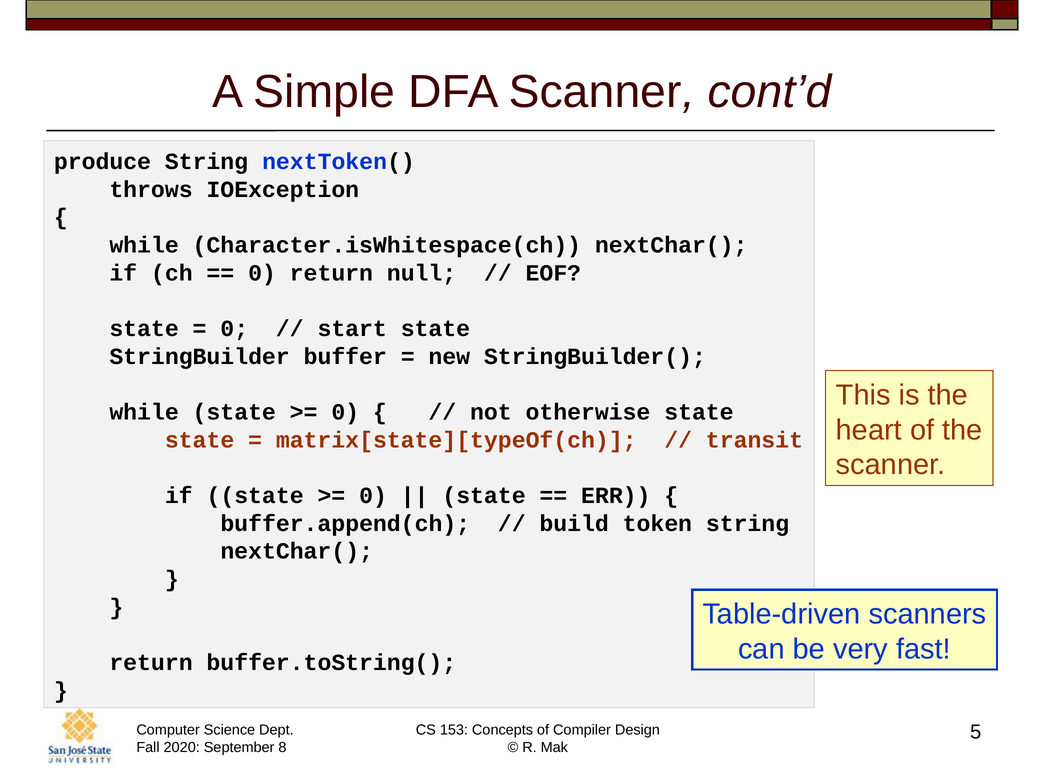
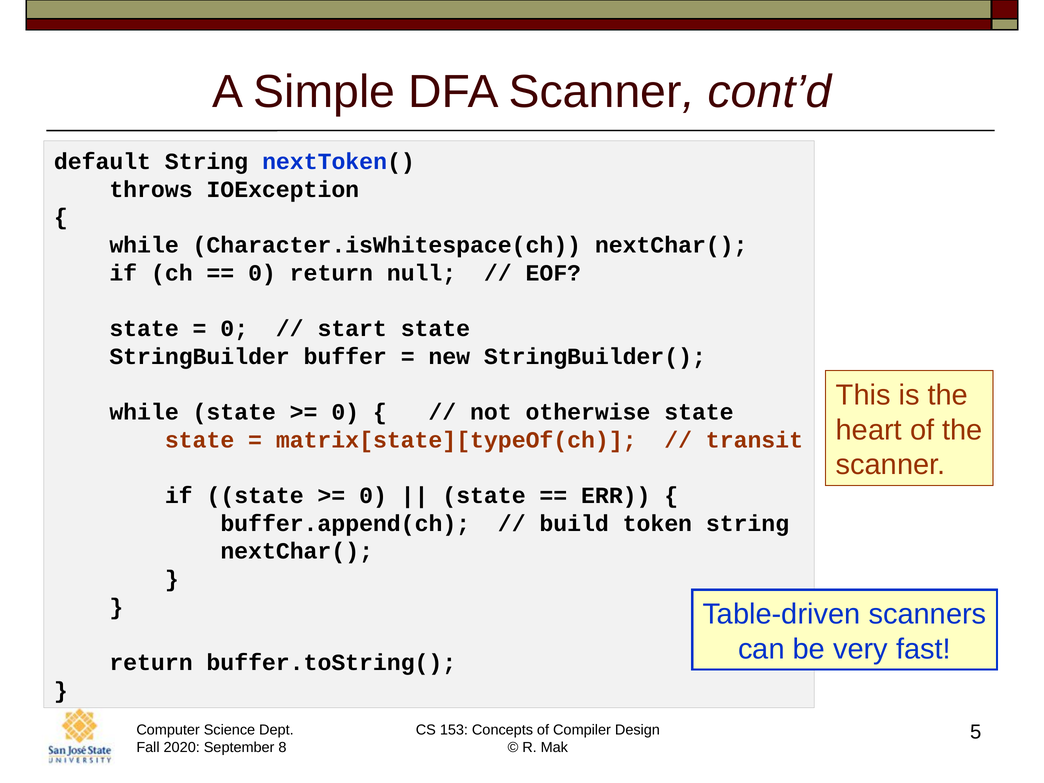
produce: produce -> default
